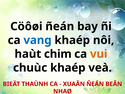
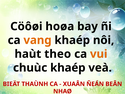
Cöôøi ñeán: ñeán -> hoøa
vang colour: blue -> orange
chim: chim -> theo
